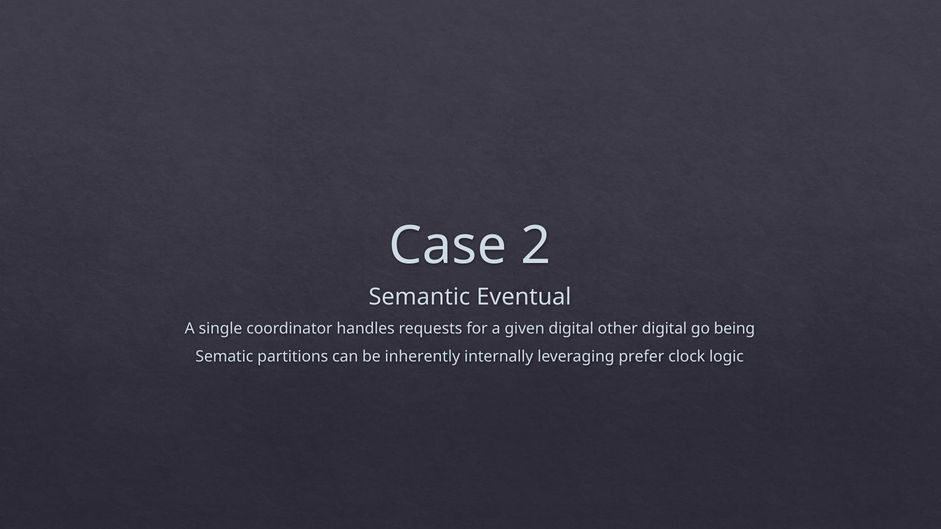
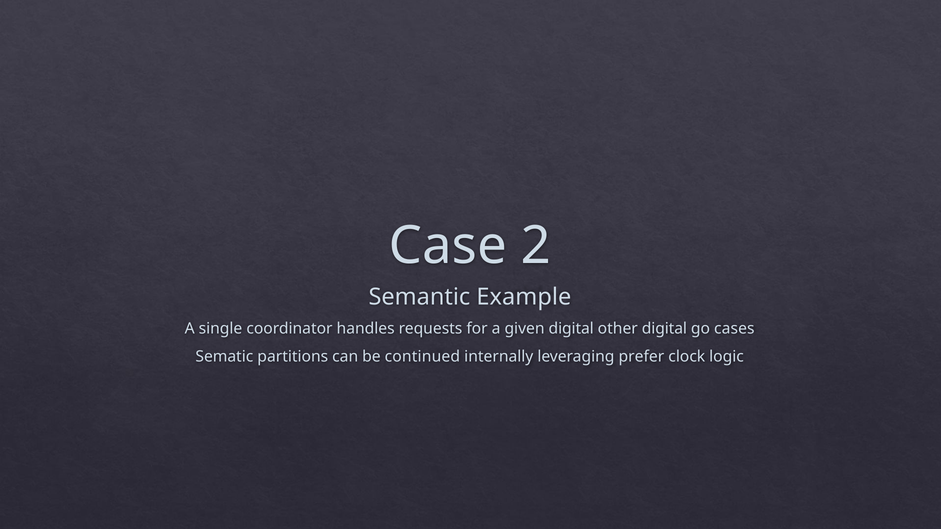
Eventual: Eventual -> Example
being: being -> cases
inherently: inherently -> continued
